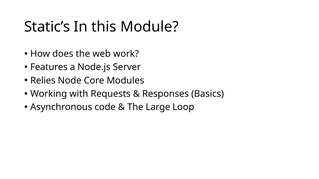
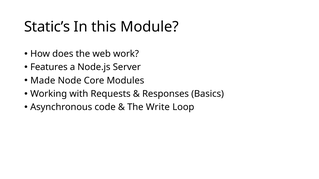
Relies: Relies -> Made
Large: Large -> Write
